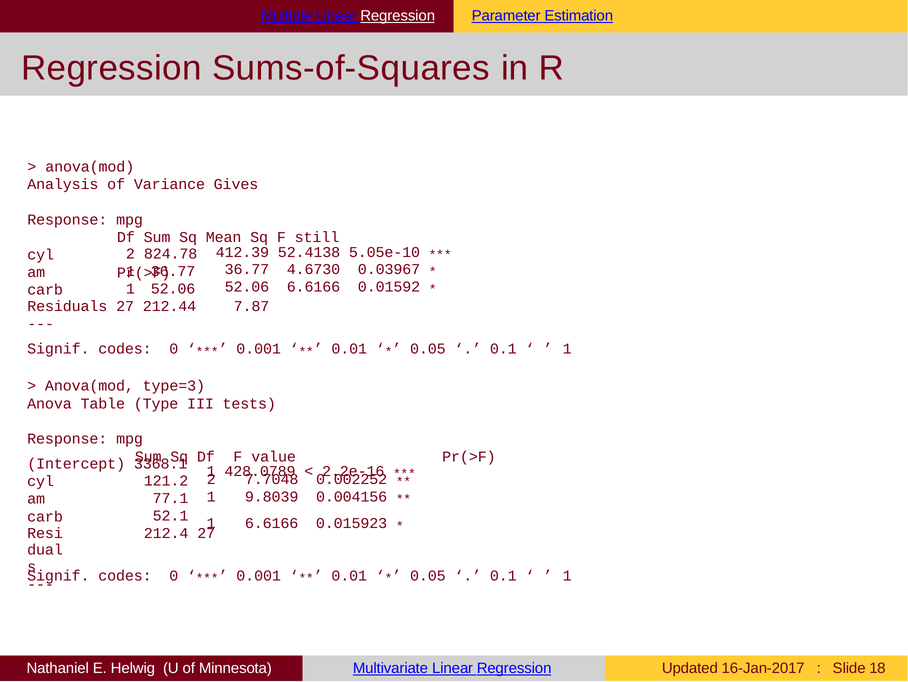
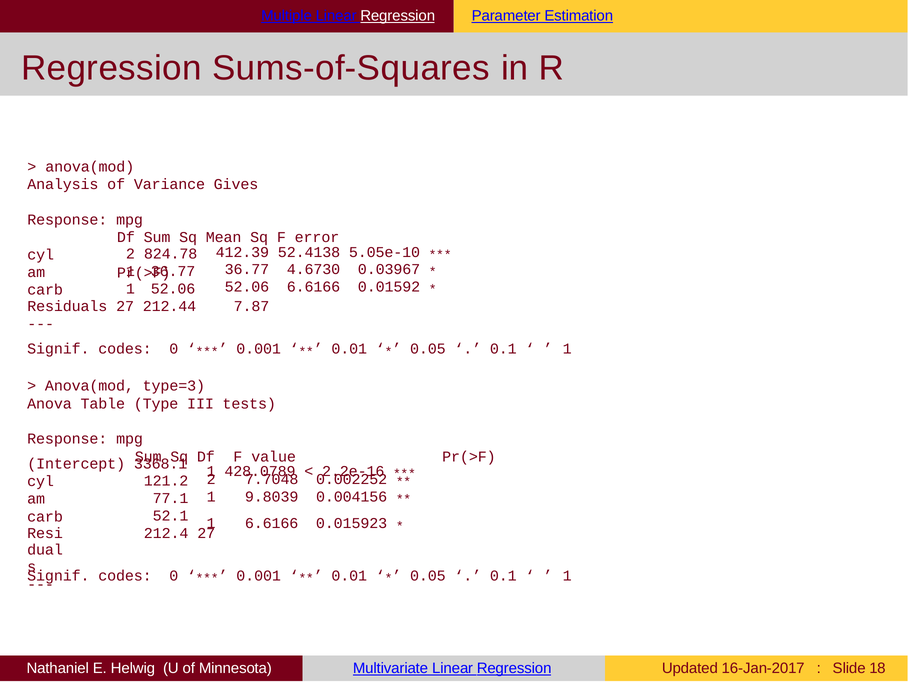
still: still -> error
